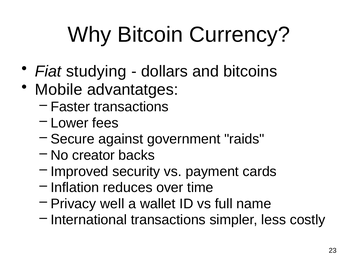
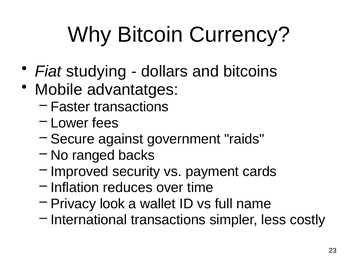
creator: creator -> ranged
well: well -> look
